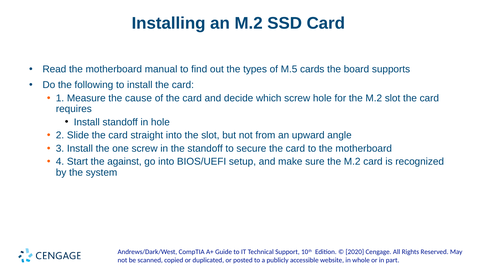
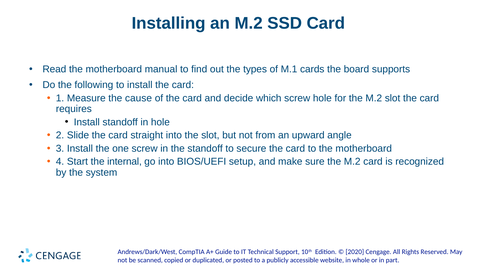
M.5: M.5 -> M.1
against: against -> internal
